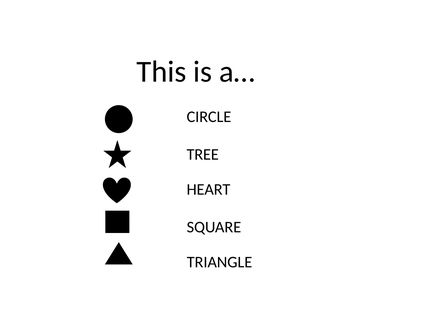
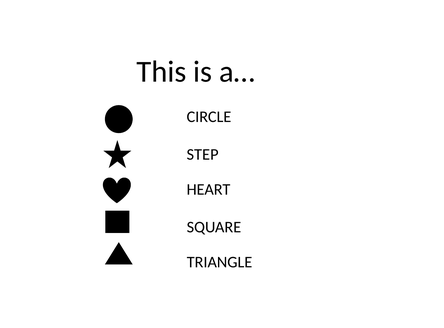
TREE: TREE -> STEP
